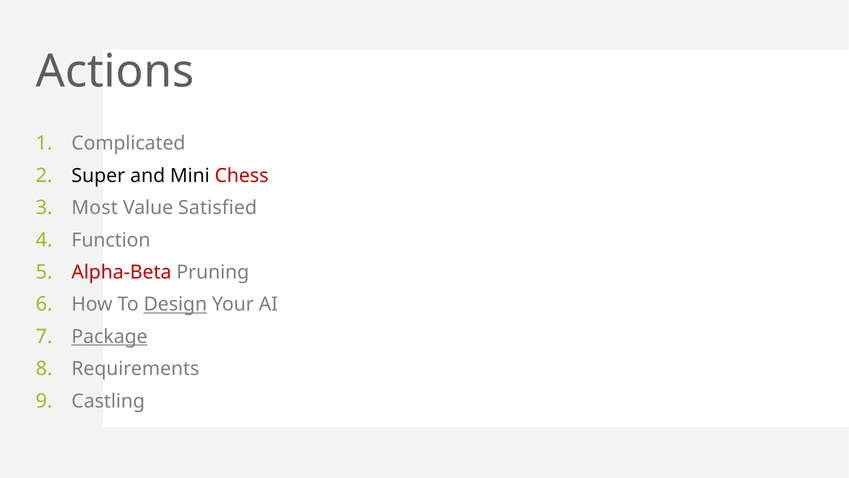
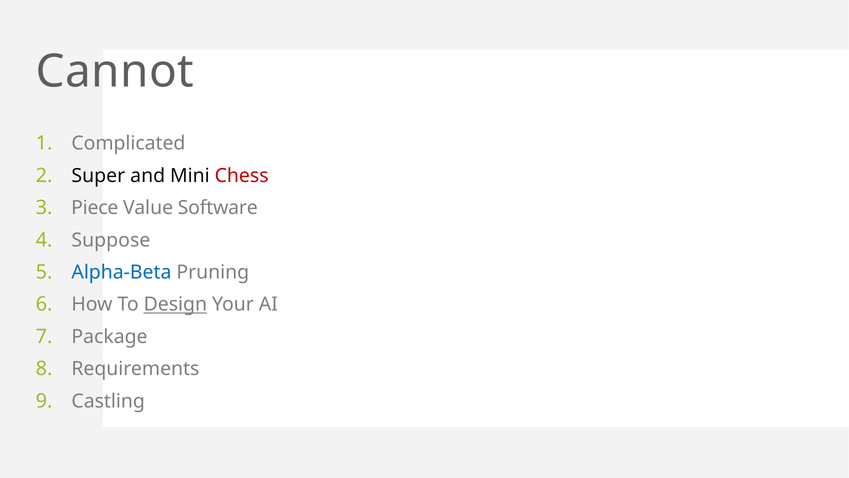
Actions: Actions -> Cannot
Most: Most -> Piece
Satisfied: Satisfied -> Software
Function: Function -> Suppose
Alpha-Beta colour: red -> blue
Package underline: present -> none
